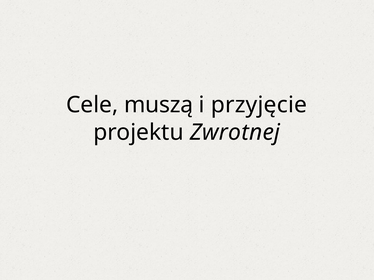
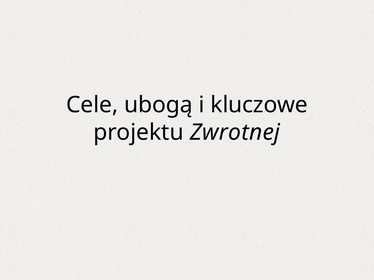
muszą: muszą -> ubogą
przyjęcie: przyjęcie -> kluczowe
